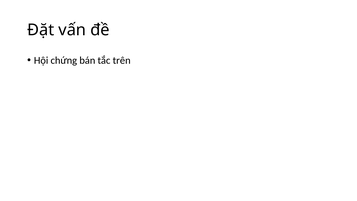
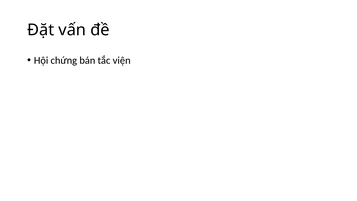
trên: trên -> viện
